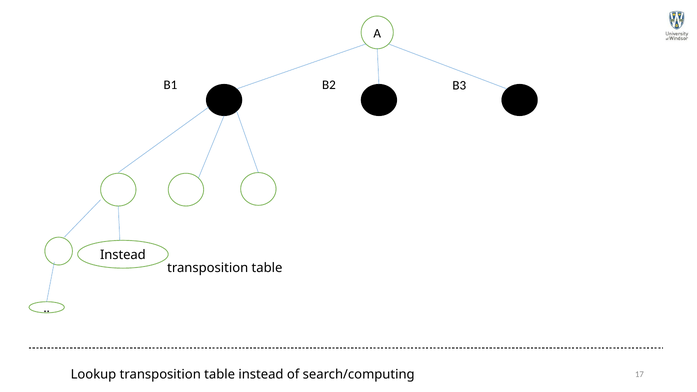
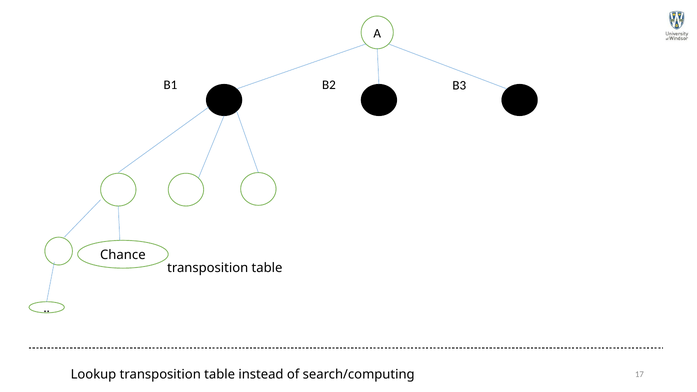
Instead at (123, 255): Instead -> Chance
